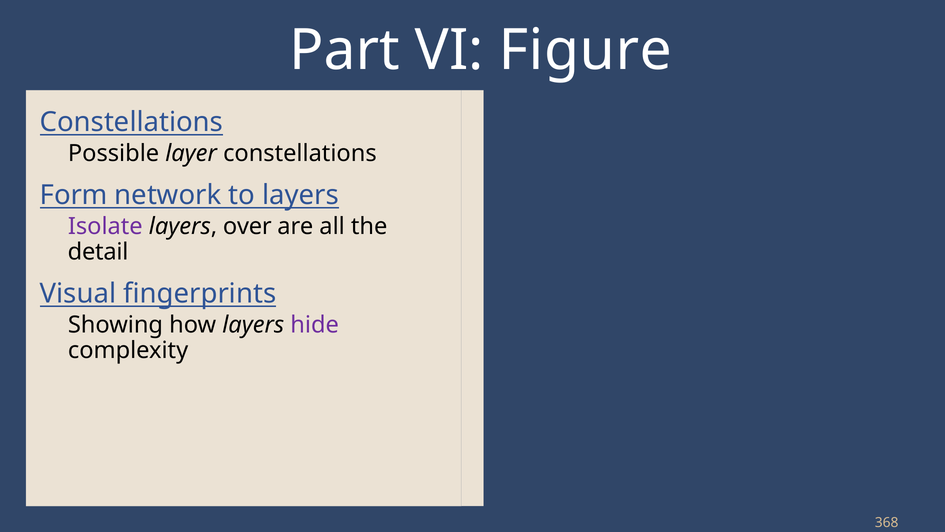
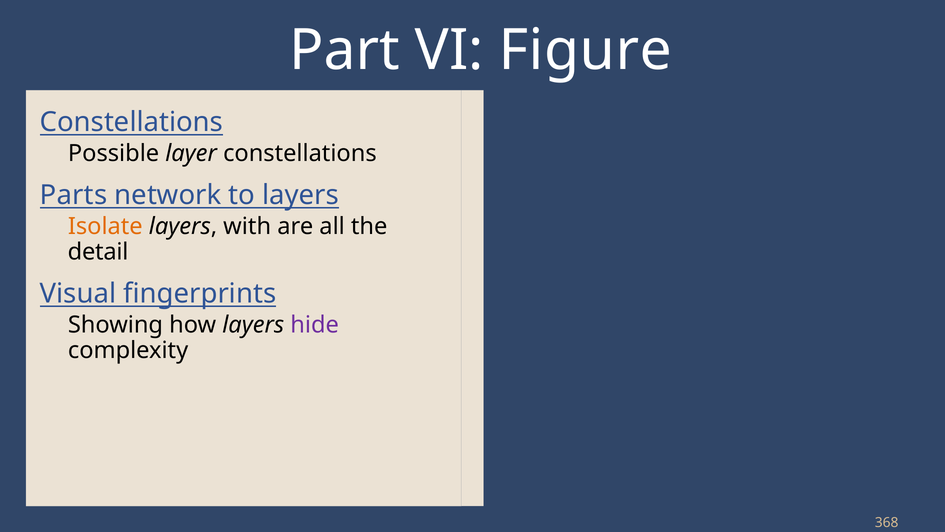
Form: Form -> Parts
Isolate colour: purple -> orange
over: over -> with
